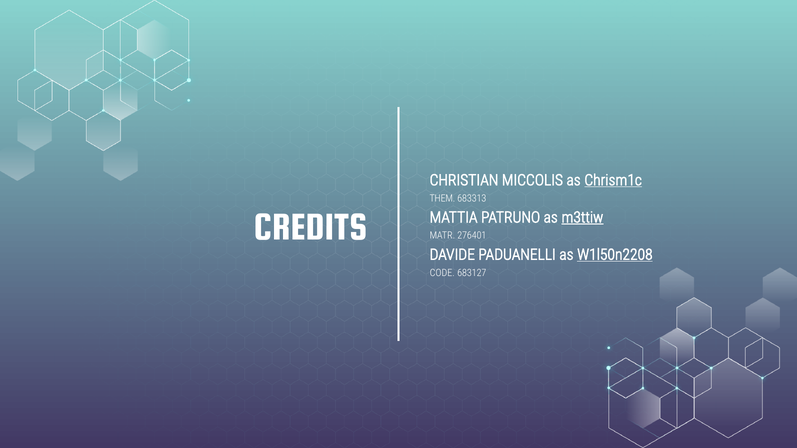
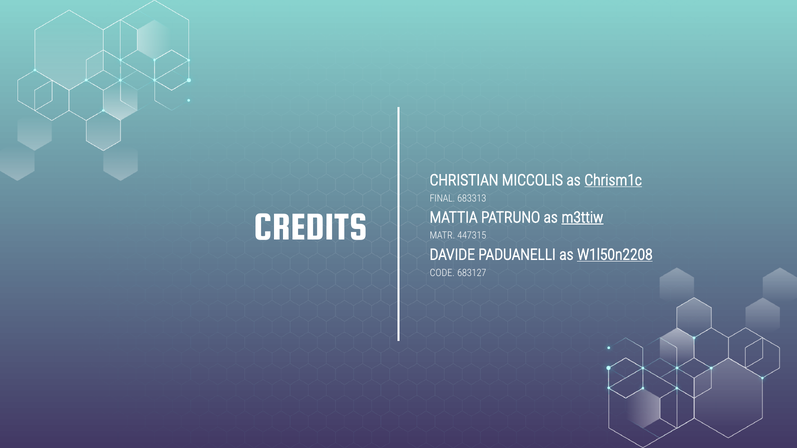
THEM: THEM -> FINAL
276401: 276401 -> 447315
